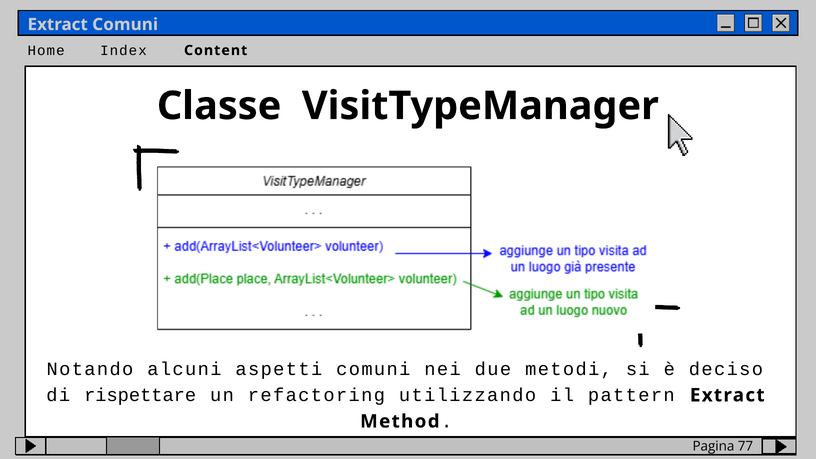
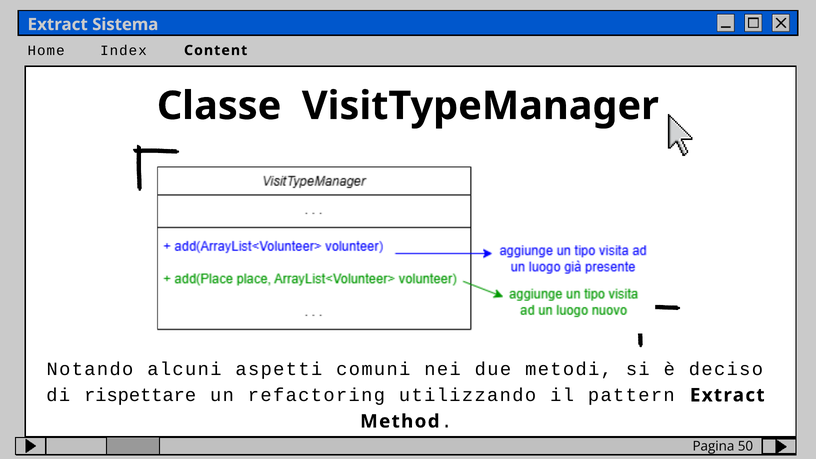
Extract Comuni: Comuni -> Sistema
77: 77 -> 50
